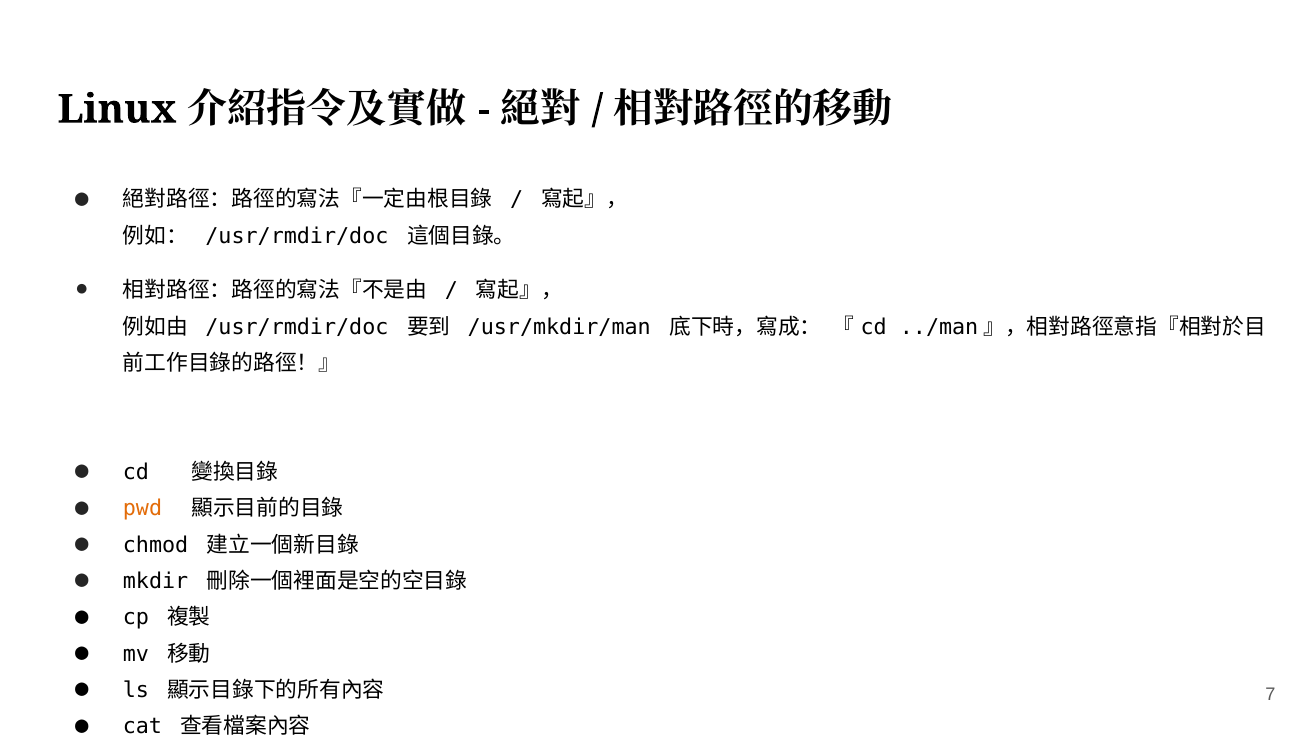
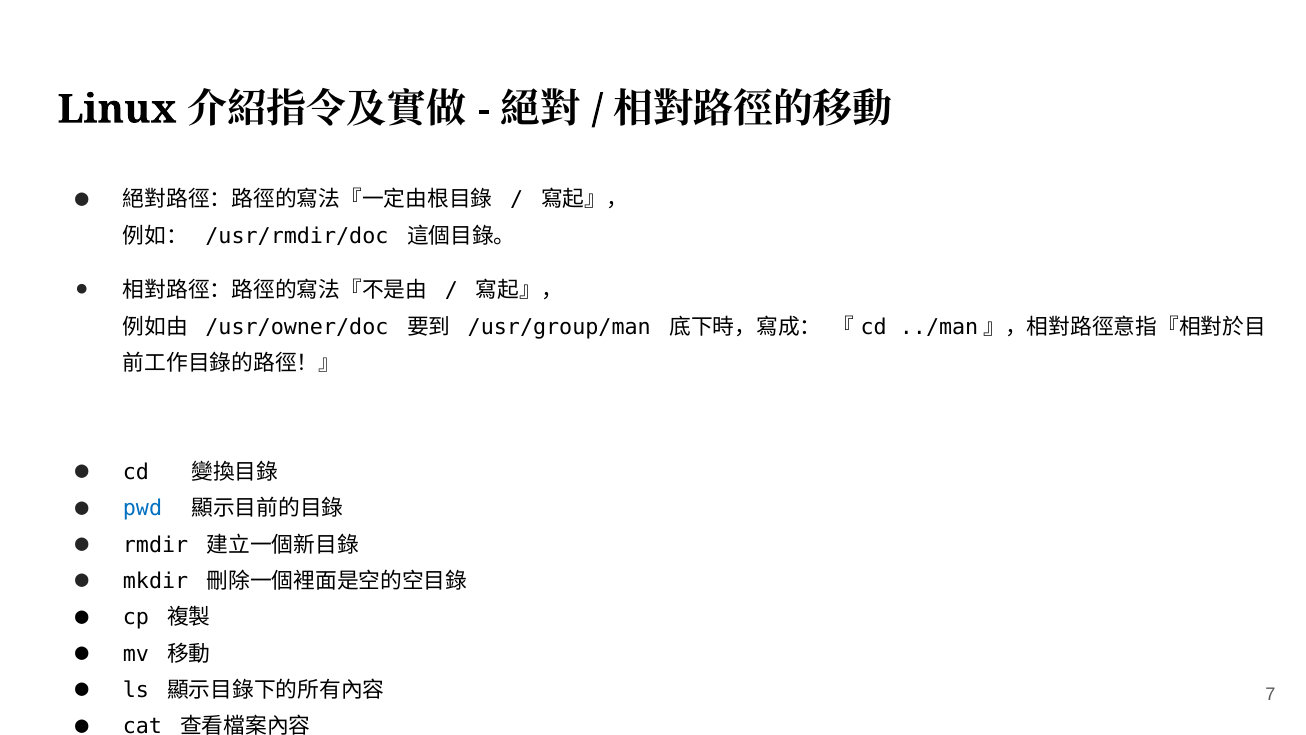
/usr/rmdir/doc at (297, 327): /usr/rmdir/doc -> /usr/owner/doc
/usr/mkdir/man: /usr/mkdir/man -> /usr/group/man
pwd colour: orange -> blue
chmod: chmod -> rmdir
